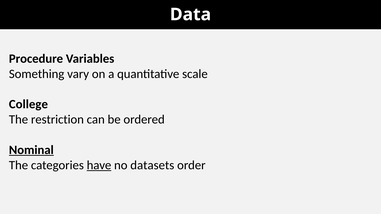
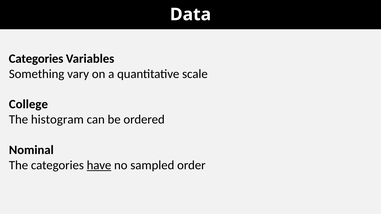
Procedure at (36, 59): Procedure -> Categories
restriction: restriction -> histogram
Nominal underline: present -> none
datasets: datasets -> sampled
